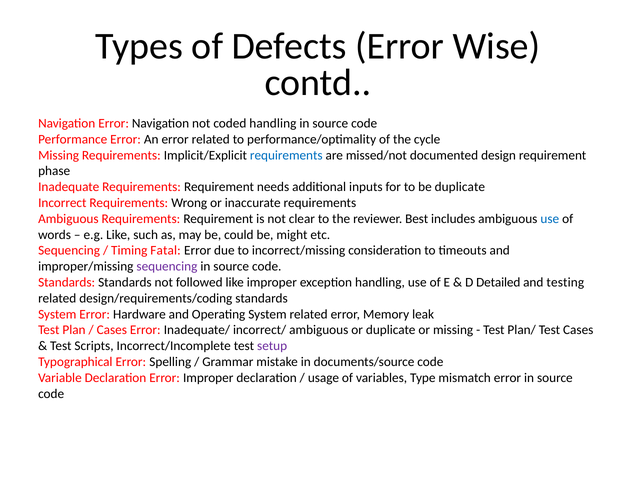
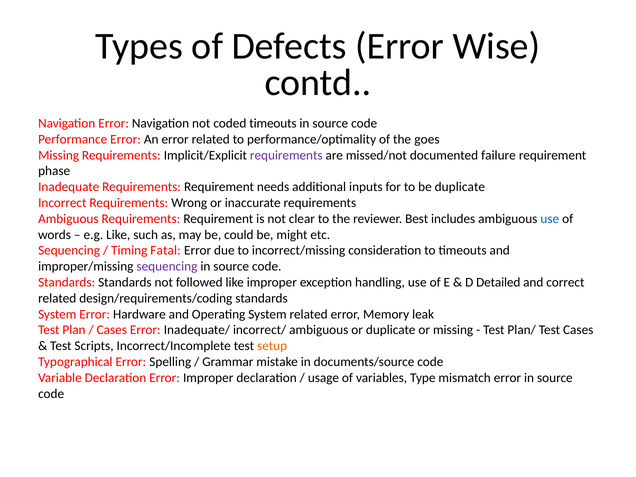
coded handling: handling -> timeouts
cycle: cycle -> goes
requirements at (286, 155) colour: blue -> purple
design: design -> failure
testing: testing -> correct
setup colour: purple -> orange
